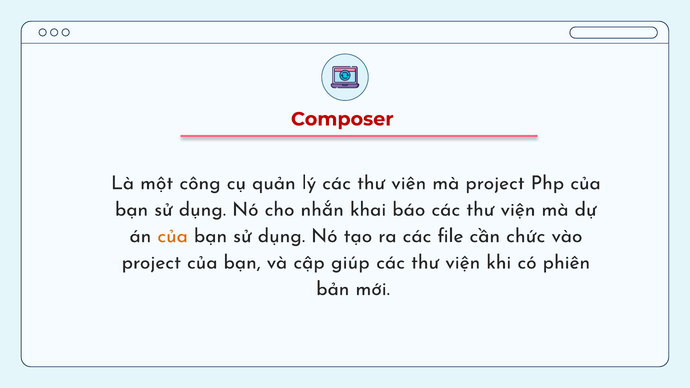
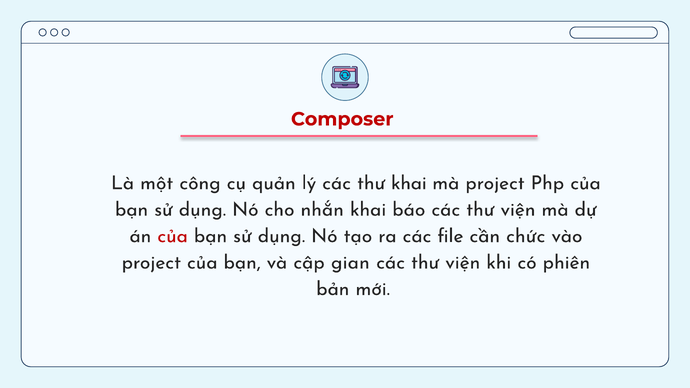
thư viên: viên -> khai
của at (173, 236) colour: orange -> red
giúp: giúp -> gian
